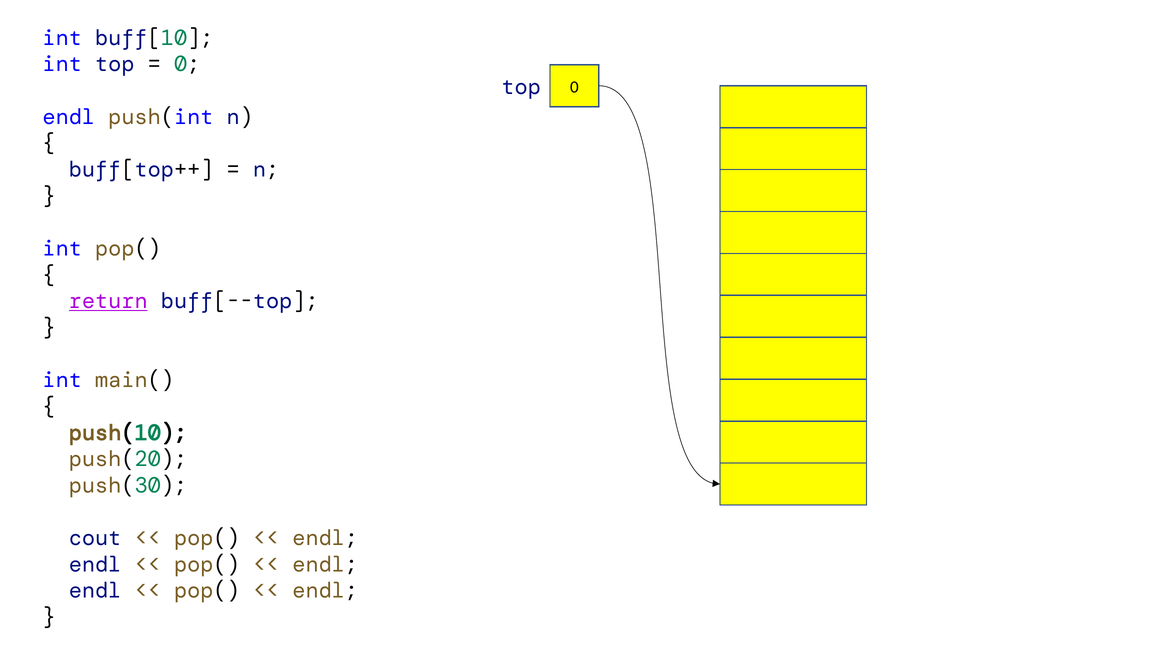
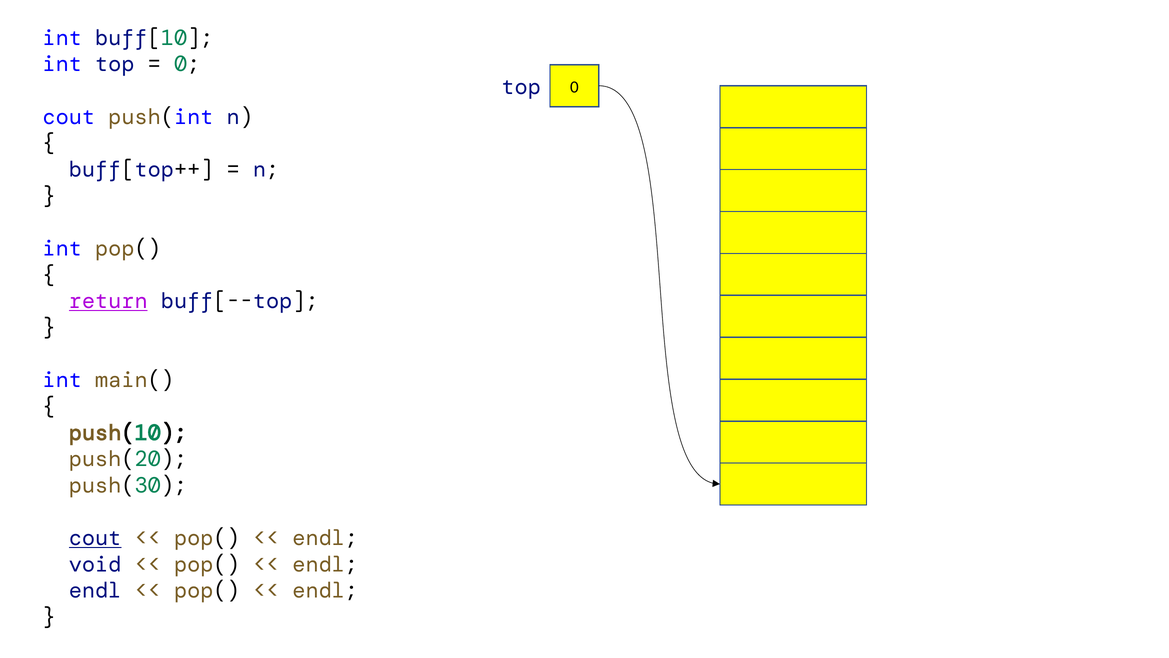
endl at (69, 117): endl -> cout
cout at (95, 538) underline: none -> present
endl at (95, 564): endl -> void
